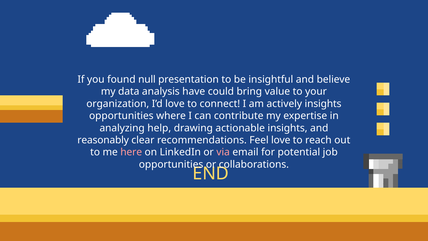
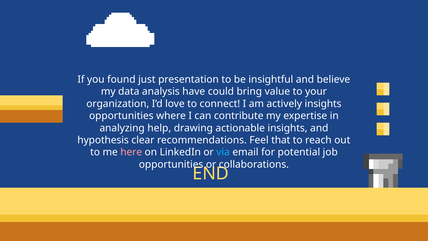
null: null -> just
reasonably: reasonably -> hypothesis
Feel love: love -> that
via colour: pink -> light blue
